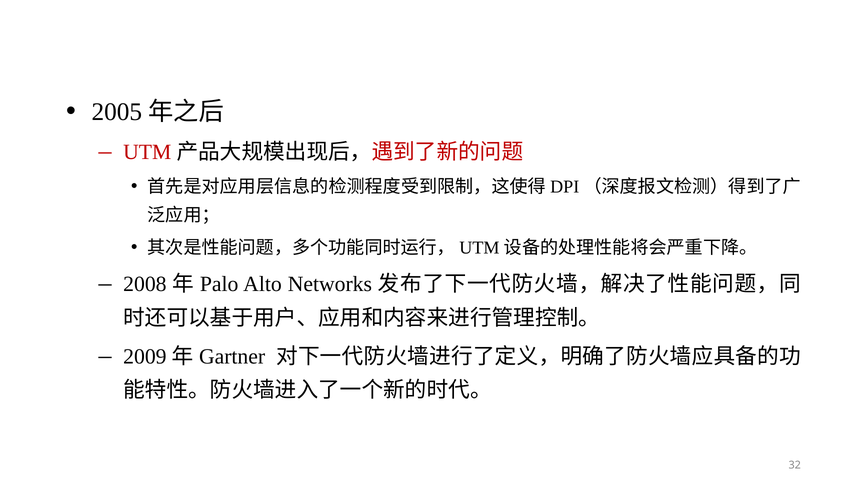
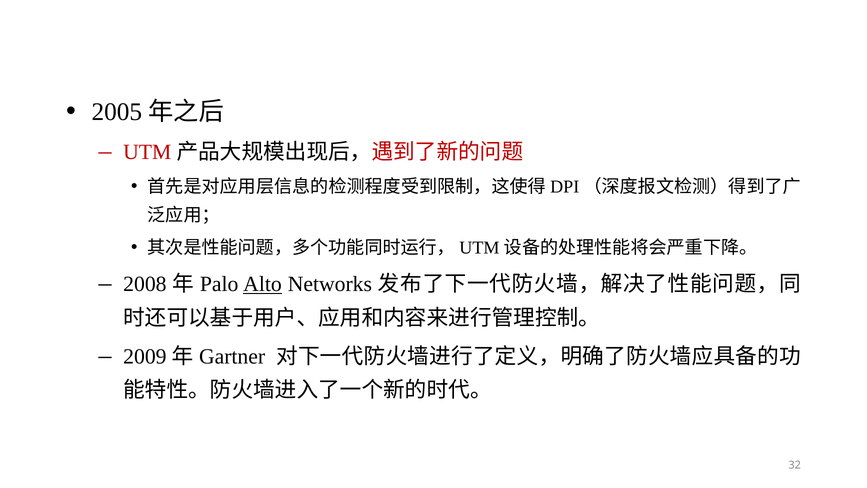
Alto underline: none -> present
